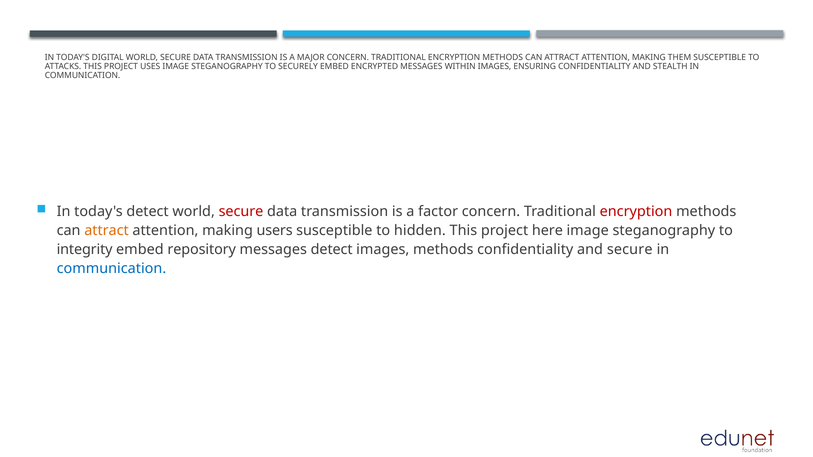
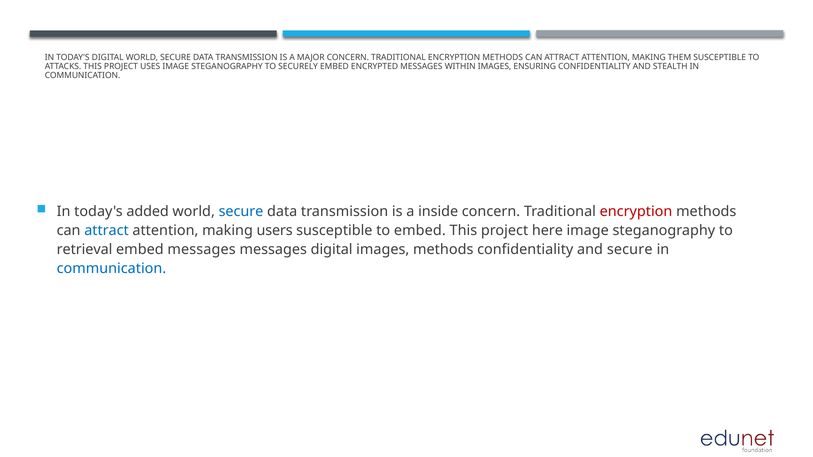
today's detect: detect -> added
secure at (241, 212) colour: red -> blue
factor: factor -> inside
attract at (107, 231) colour: orange -> blue
to hidden: hidden -> embed
integrity: integrity -> retrieval
embed repository: repository -> messages
messages detect: detect -> digital
